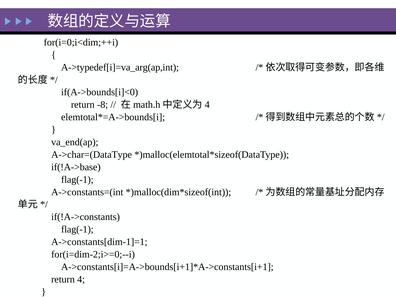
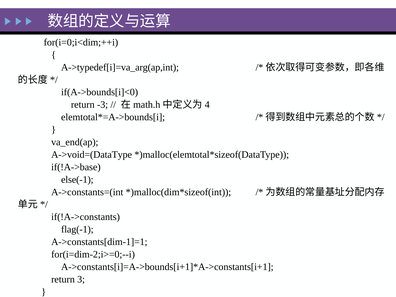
-8: -8 -> -3
A->char=(DataType: A->char=(DataType -> A->void=(DataType
flag(-1 at (77, 180): flag(-1 -> else(-1
4: 4 -> 3
